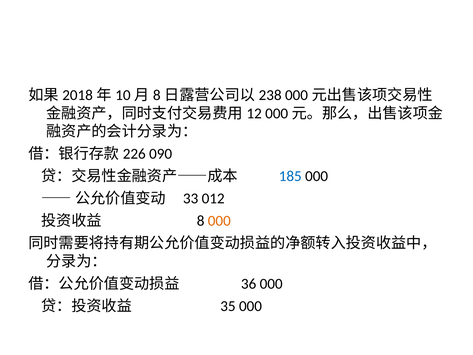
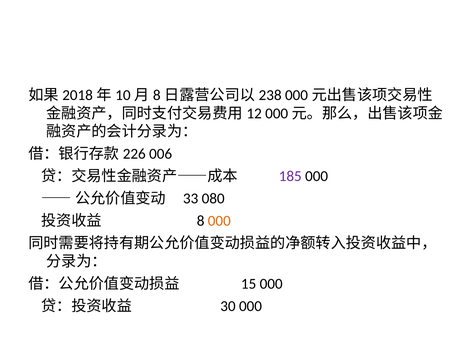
090: 090 -> 006
185 colour: blue -> purple
012: 012 -> 080
36: 36 -> 15
35: 35 -> 30
